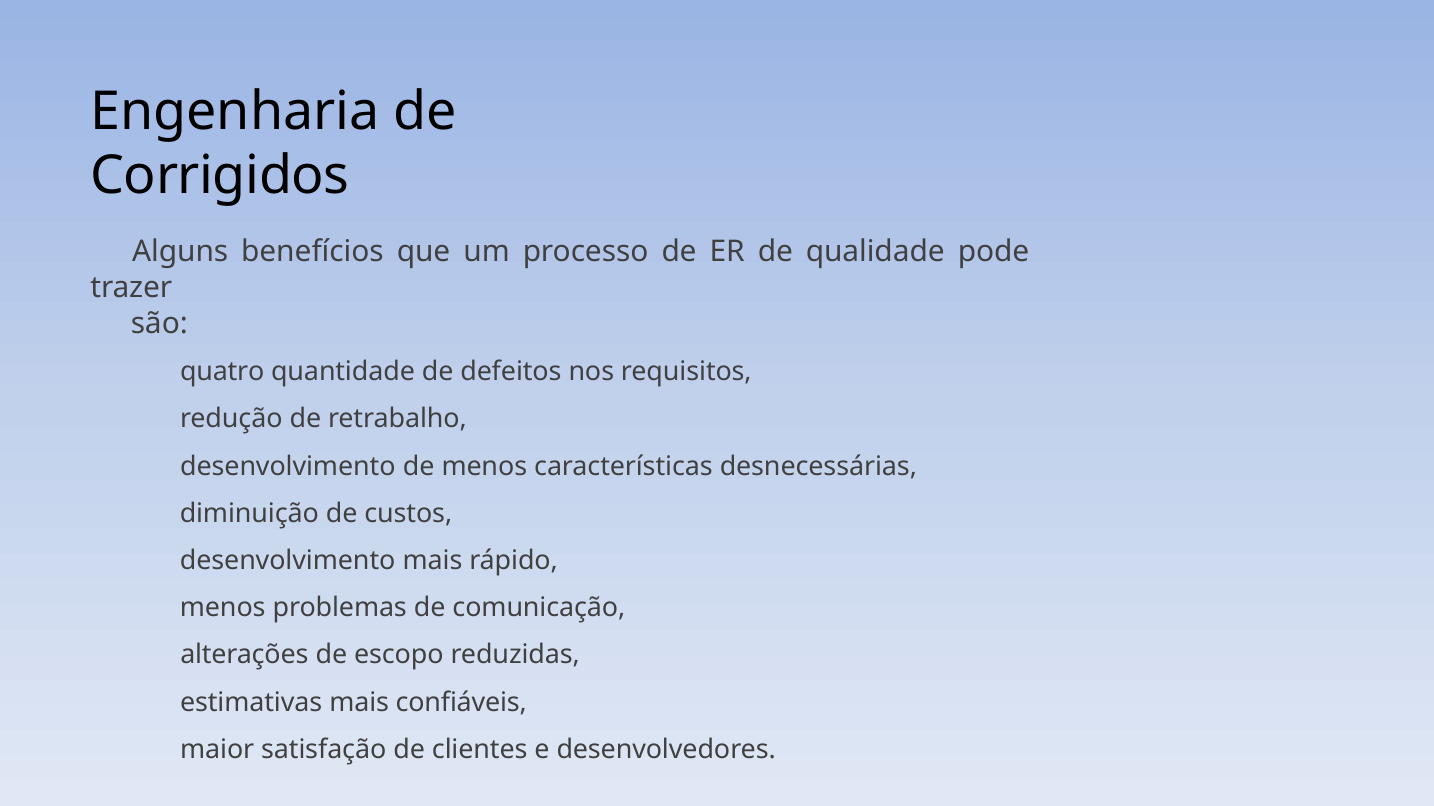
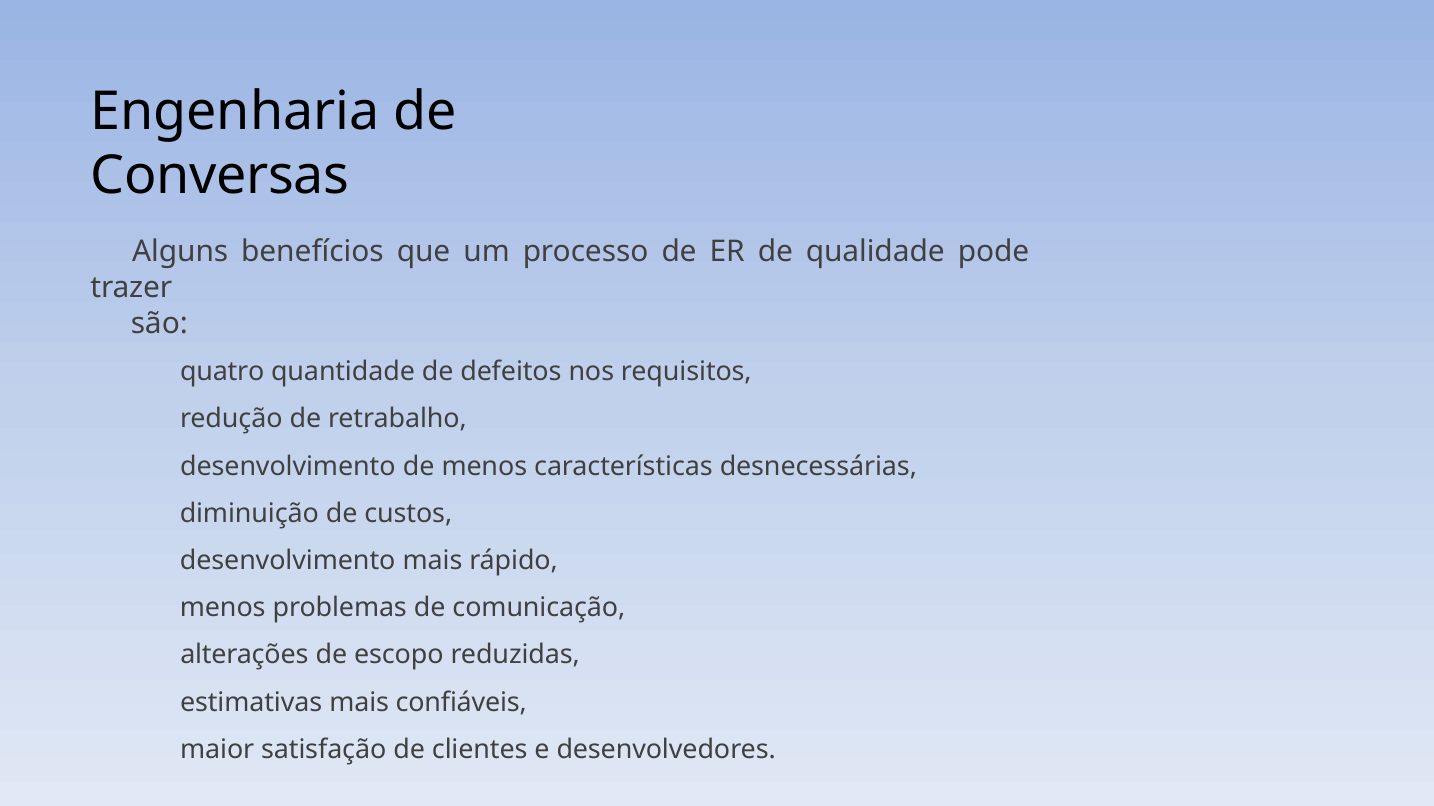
Corrigidos: Corrigidos -> Conversas
